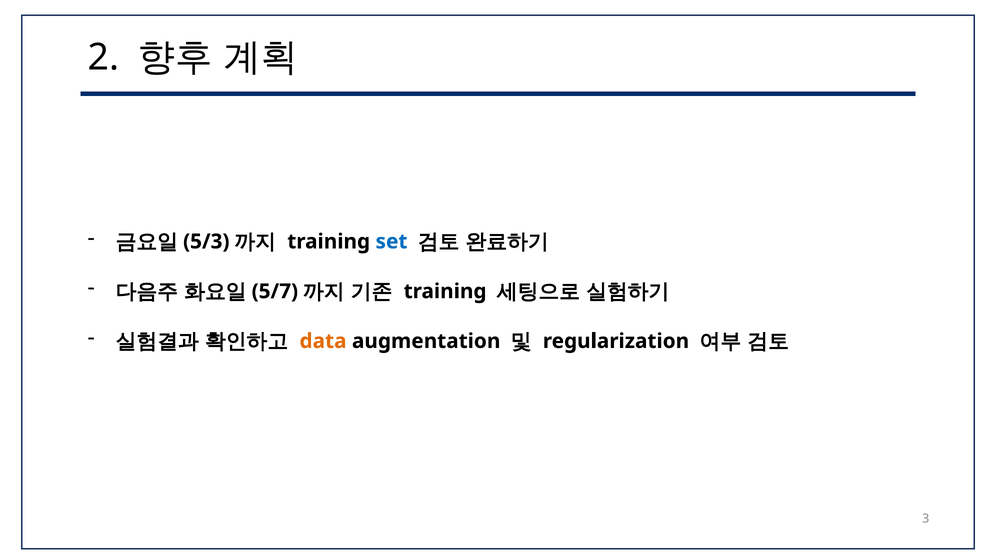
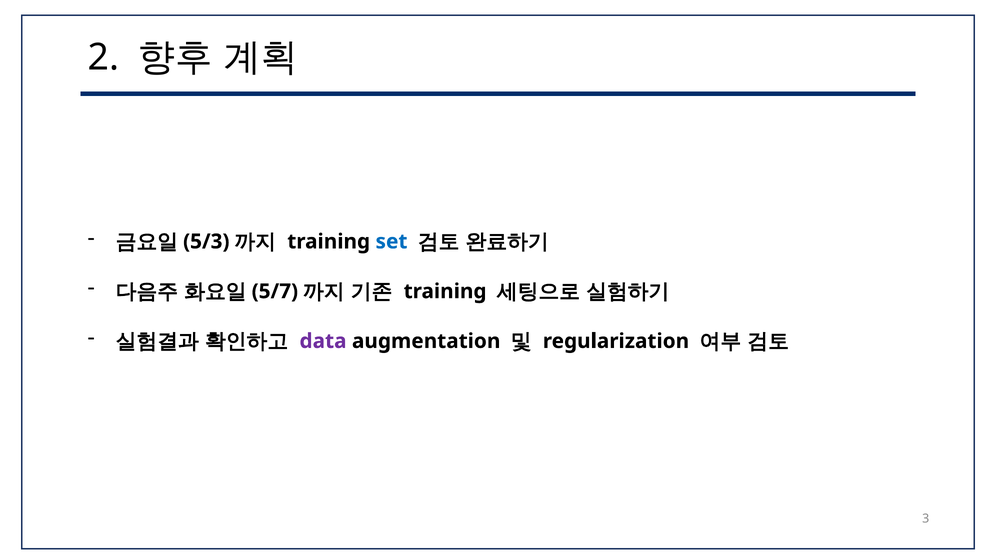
data colour: orange -> purple
